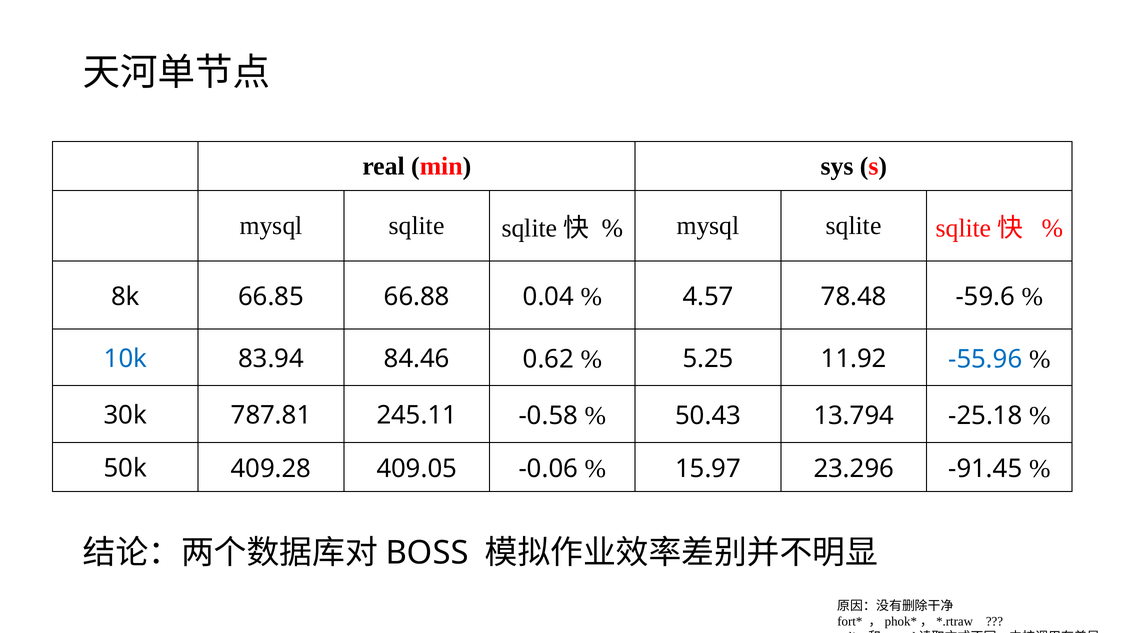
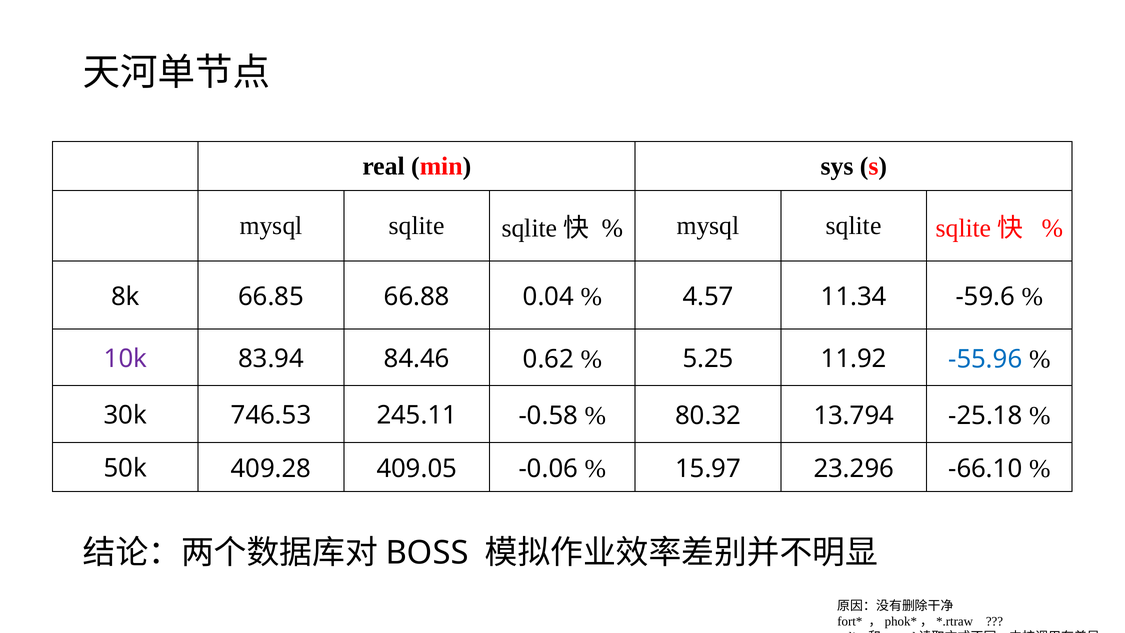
78.48: 78.48 -> 11.34
10k colour: blue -> purple
787.81: 787.81 -> 746.53
50.43: 50.43 -> 80.32
-91.45: -91.45 -> -66.10
